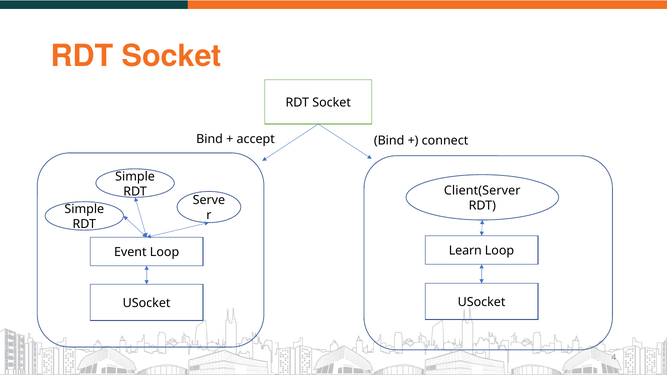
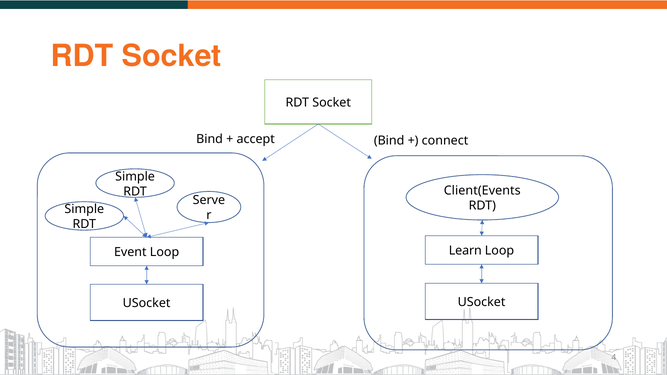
Client(Server: Client(Server -> Client(Events
